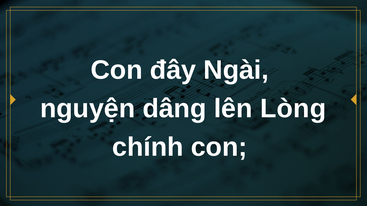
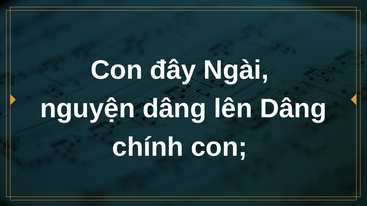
lên Lòng: Lòng -> Dâng
